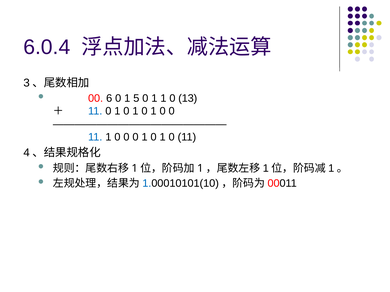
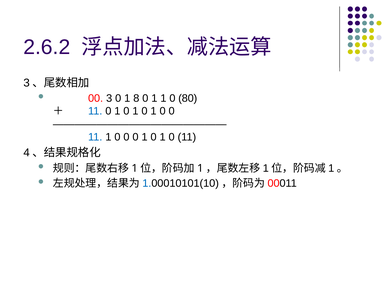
6.0.4: 6.0.4 -> 2.6.2
6: 6 -> 3
5: 5 -> 8
13: 13 -> 80
